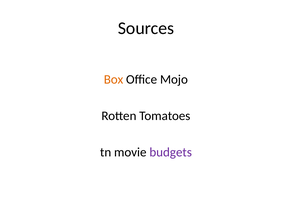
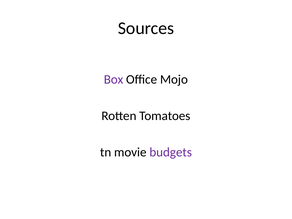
Box colour: orange -> purple
